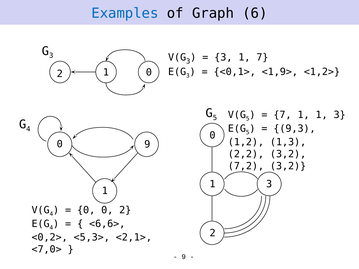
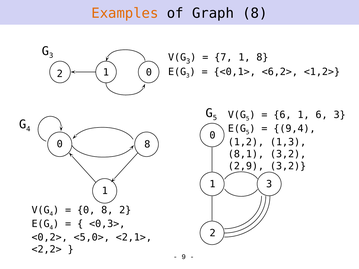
Examples colour: blue -> orange
Graph 6: 6 -> 8
3 at (223, 57): 3 -> 7
1 7: 7 -> 8
<1,9>: <1,9> -> <6,2>
7 at (282, 115): 7 -> 6
1 at (322, 115): 1 -> 6
9,3: 9,3 -> 9,4
9 at (147, 144): 9 -> 8
2,2: 2,2 -> 8,1
7,2: 7,2 -> 2,9
0 at (107, 210): 0 -> 8
<6,6>: <6,6> -> <0,3>
<5,3>: <5,3> -> <5,0>
<7,0>: <7,0> -> <2,2>
